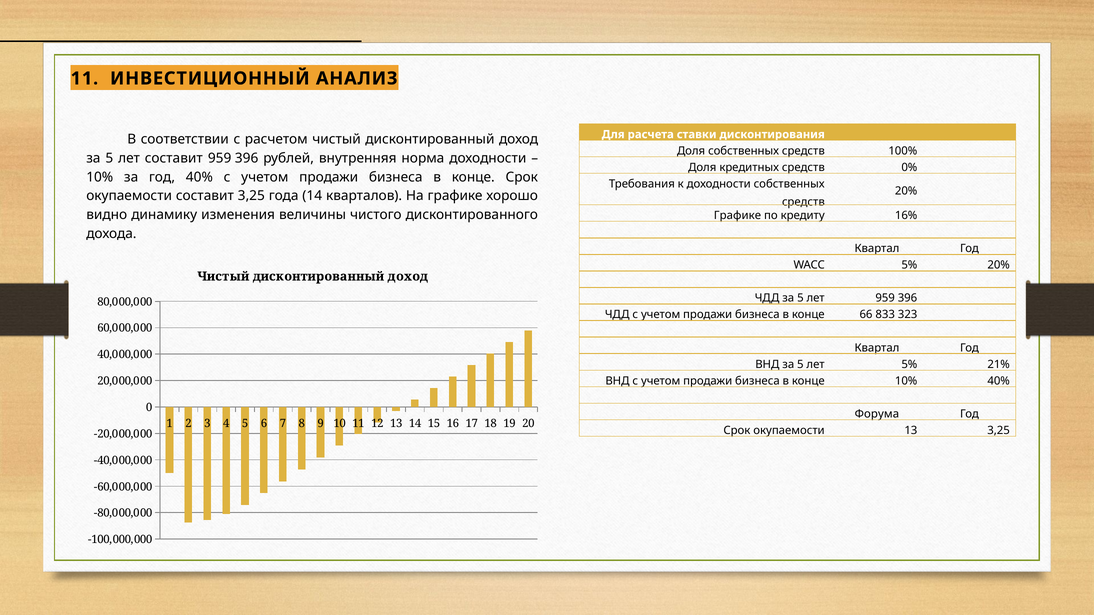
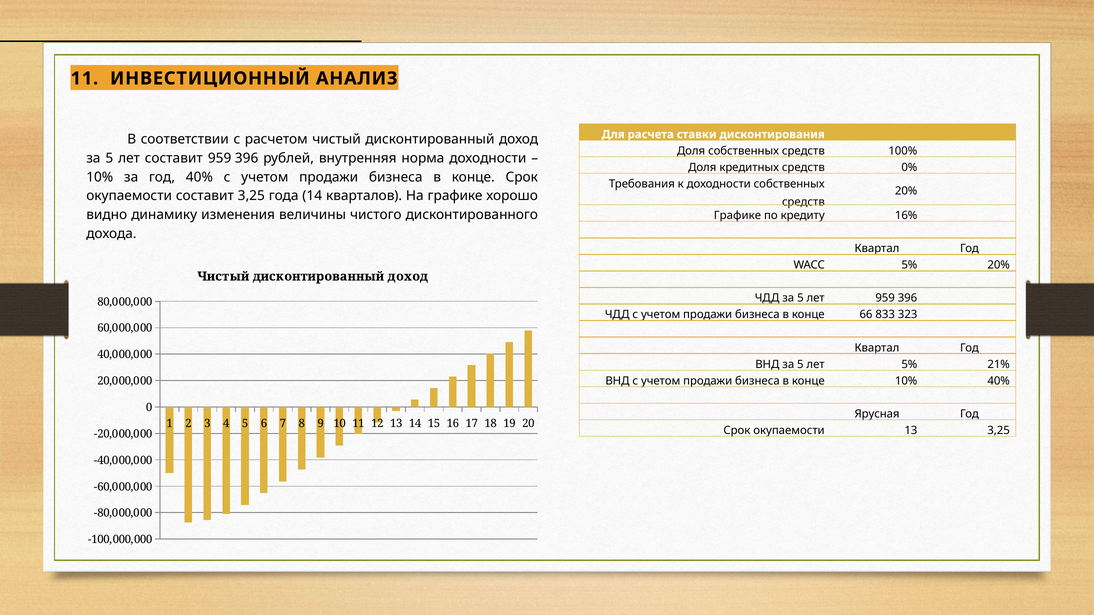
Форума: Форума -> Ярусная
